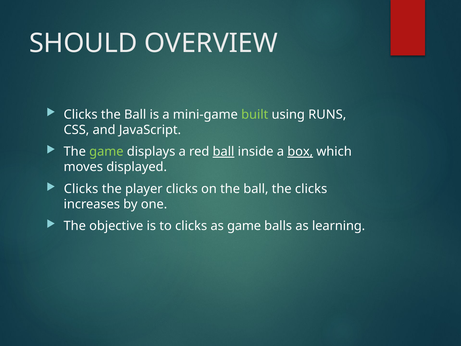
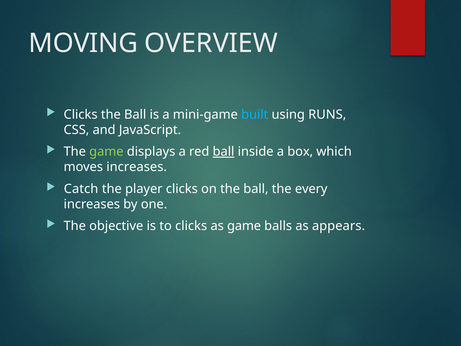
SHOULD: SHOULD -> MOVING
built colour: light green -> light blue
box underline: present -> none
moves displayed: displayed -> increases
Clicks at (81, 189): Clicks -> Catch
the clicks: clicks -> every
learning: learning -> appears
